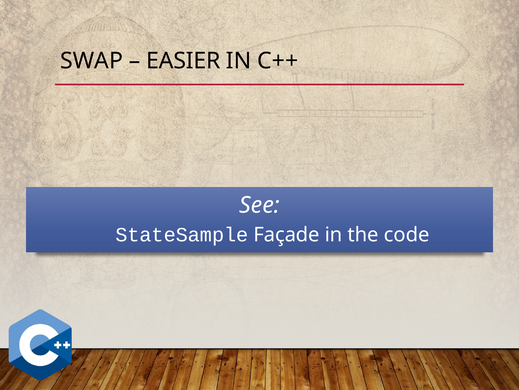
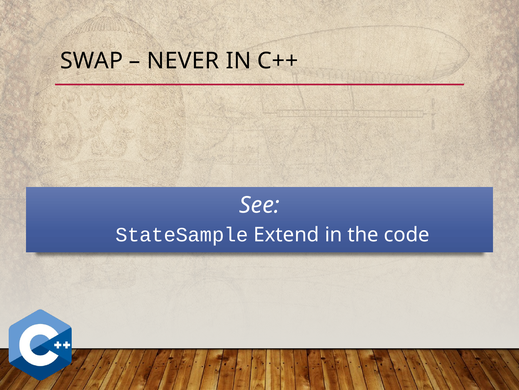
EASIER: EASIER -> NEVER
Façade: Façade -> Extend
